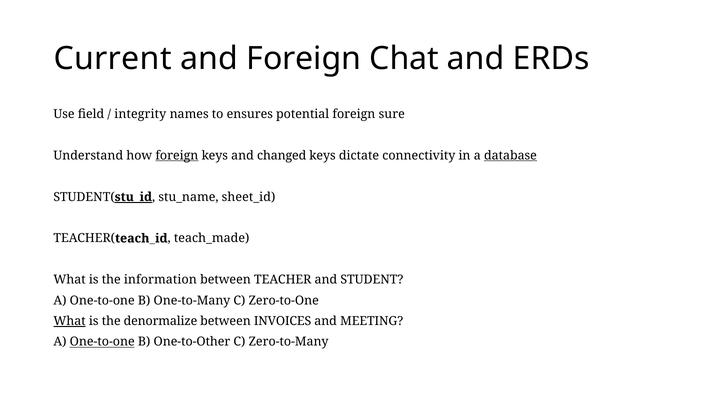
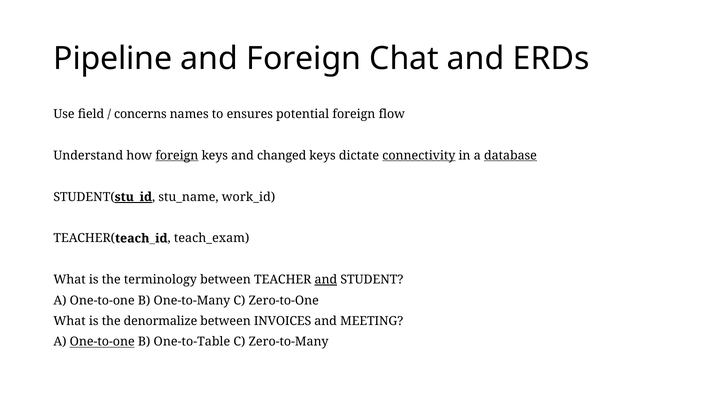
Current: Current -> Pipeline
integrity: integrity -> concerns
sure: sure -> flow
connectivity underline: none -> present
sheet_id: sheet_id -> work_id
teach_made: teach_made -> teach_exam
information: information -> terminology
and at (326, 280) underline: none -> present
What at (70, 321) underline: present -> none
One-to-Other: One-to-Other -> One-to-Table
